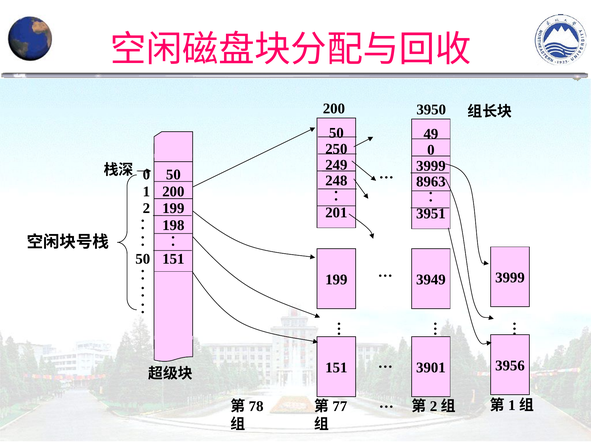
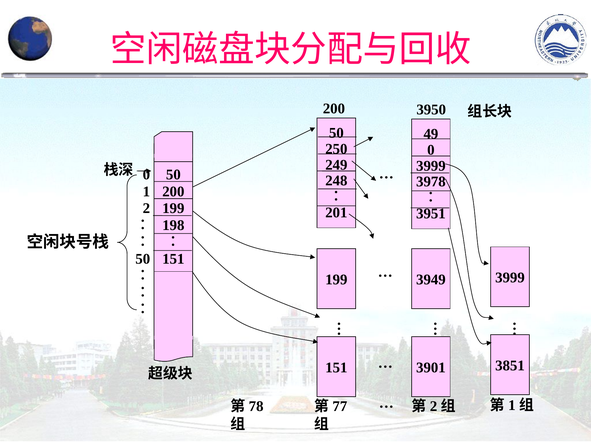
8963: 8963 -> 3978
3956: 3956 -> 3851
